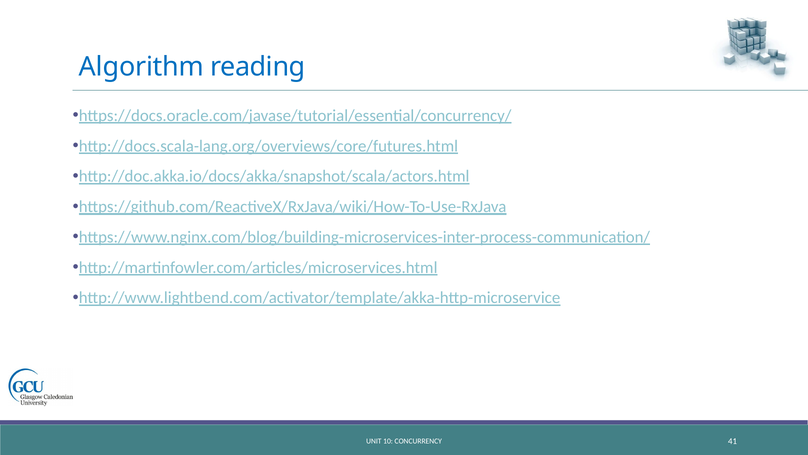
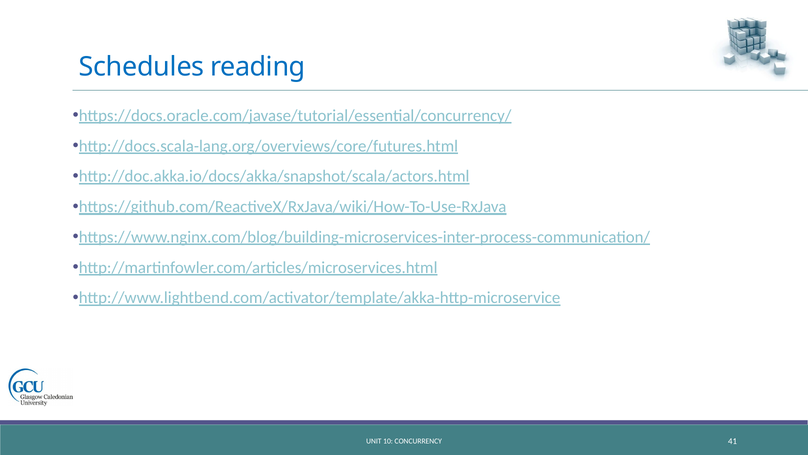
Algorithm: Algorithm -> Schedules
